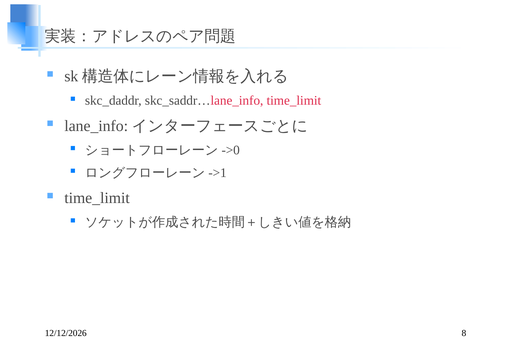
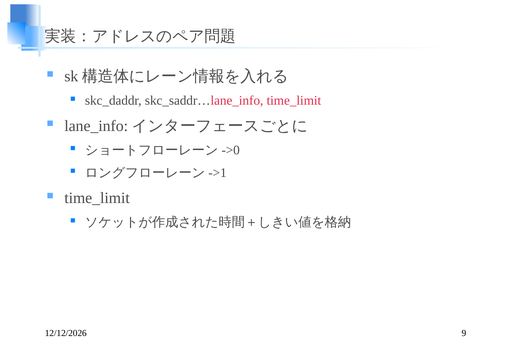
8: 8 -> 9
